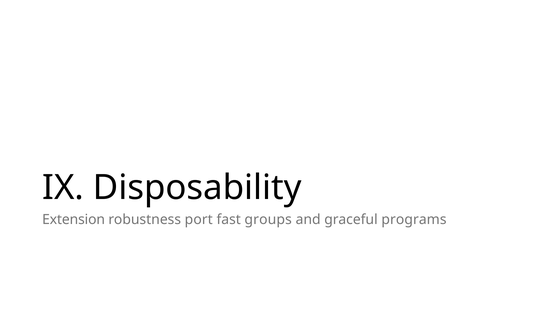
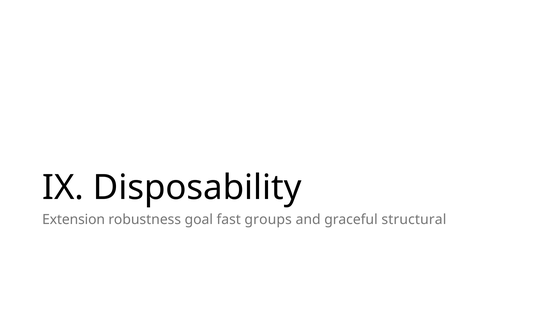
port: port -> goal
programs: programs -> structural
